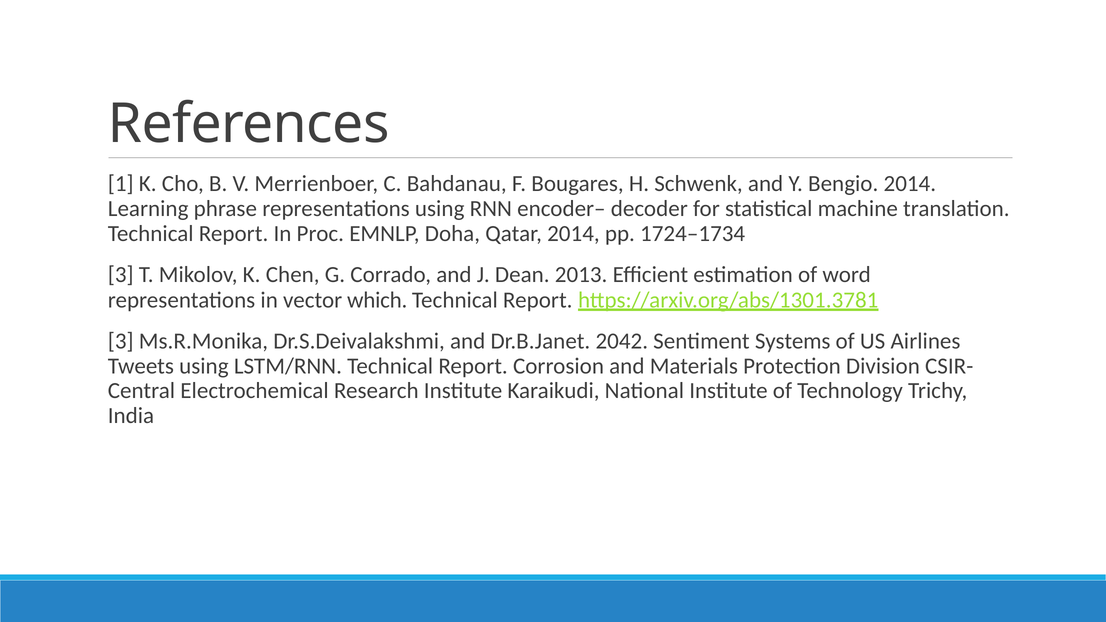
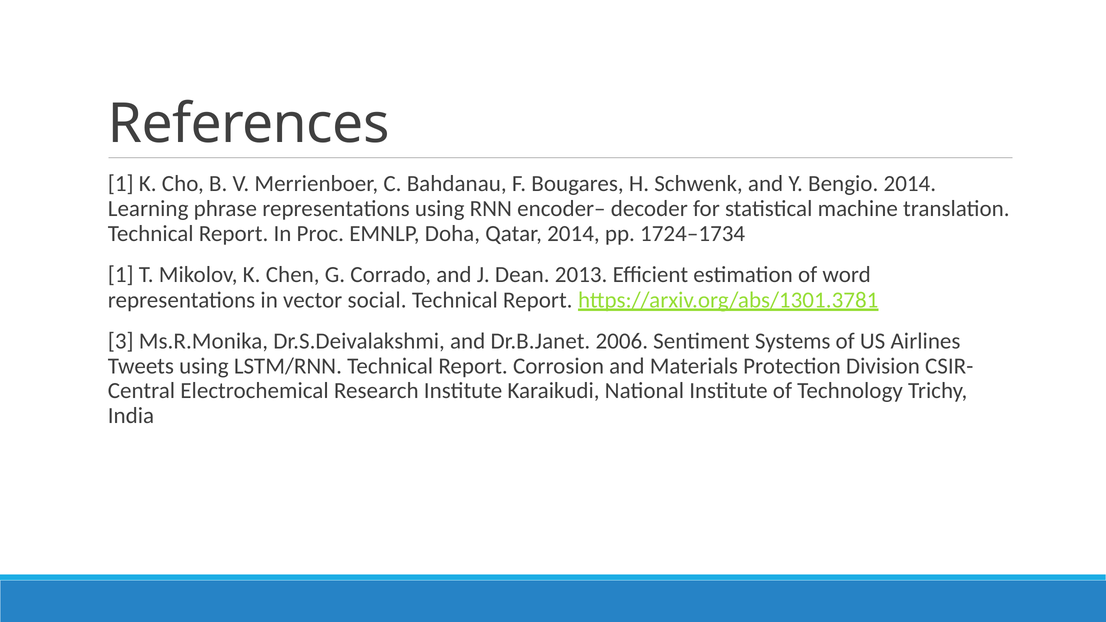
3 at (121, 275): 3 -> 1
which: which -> social
2042: 2042 -> 2006
